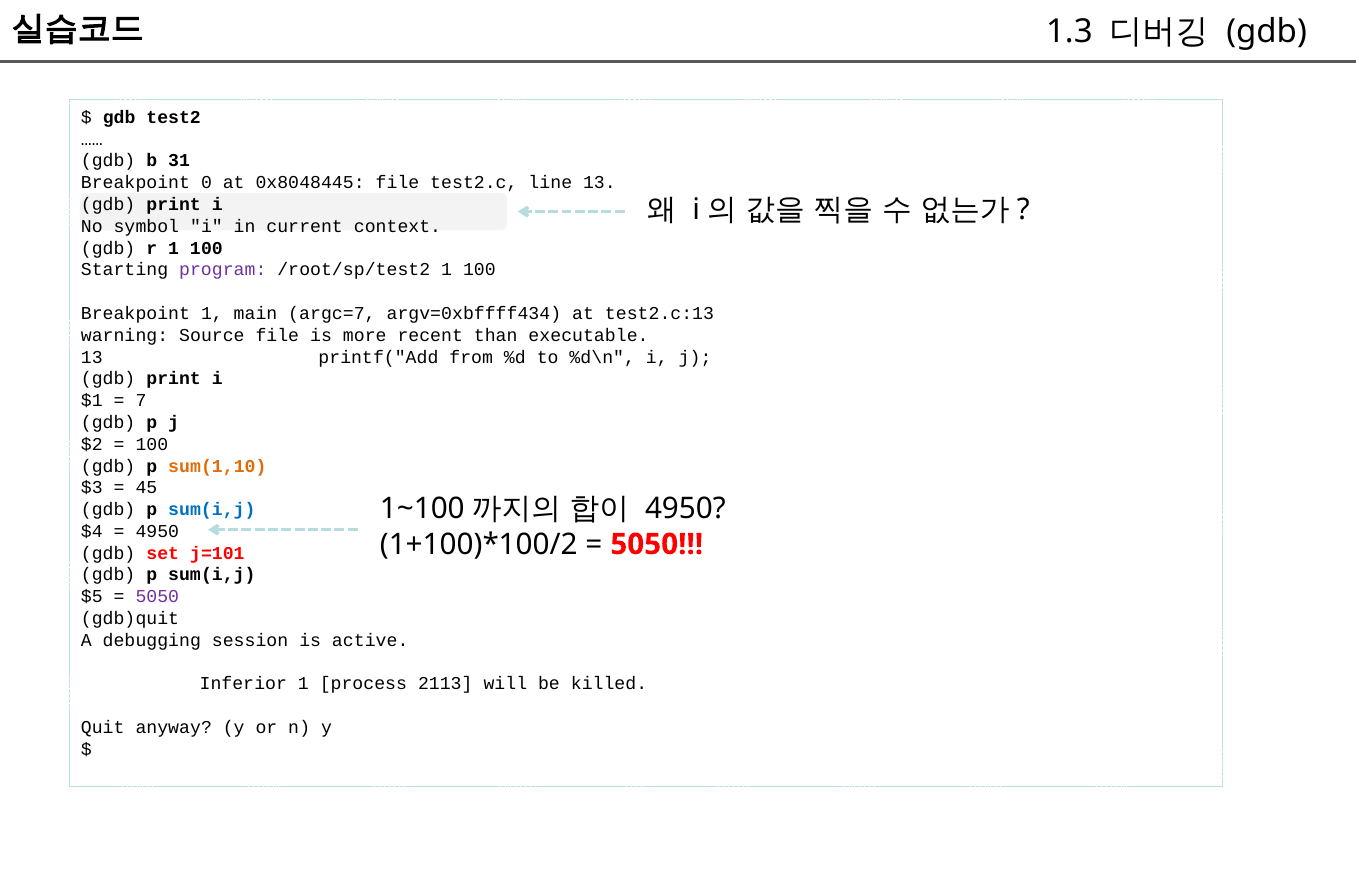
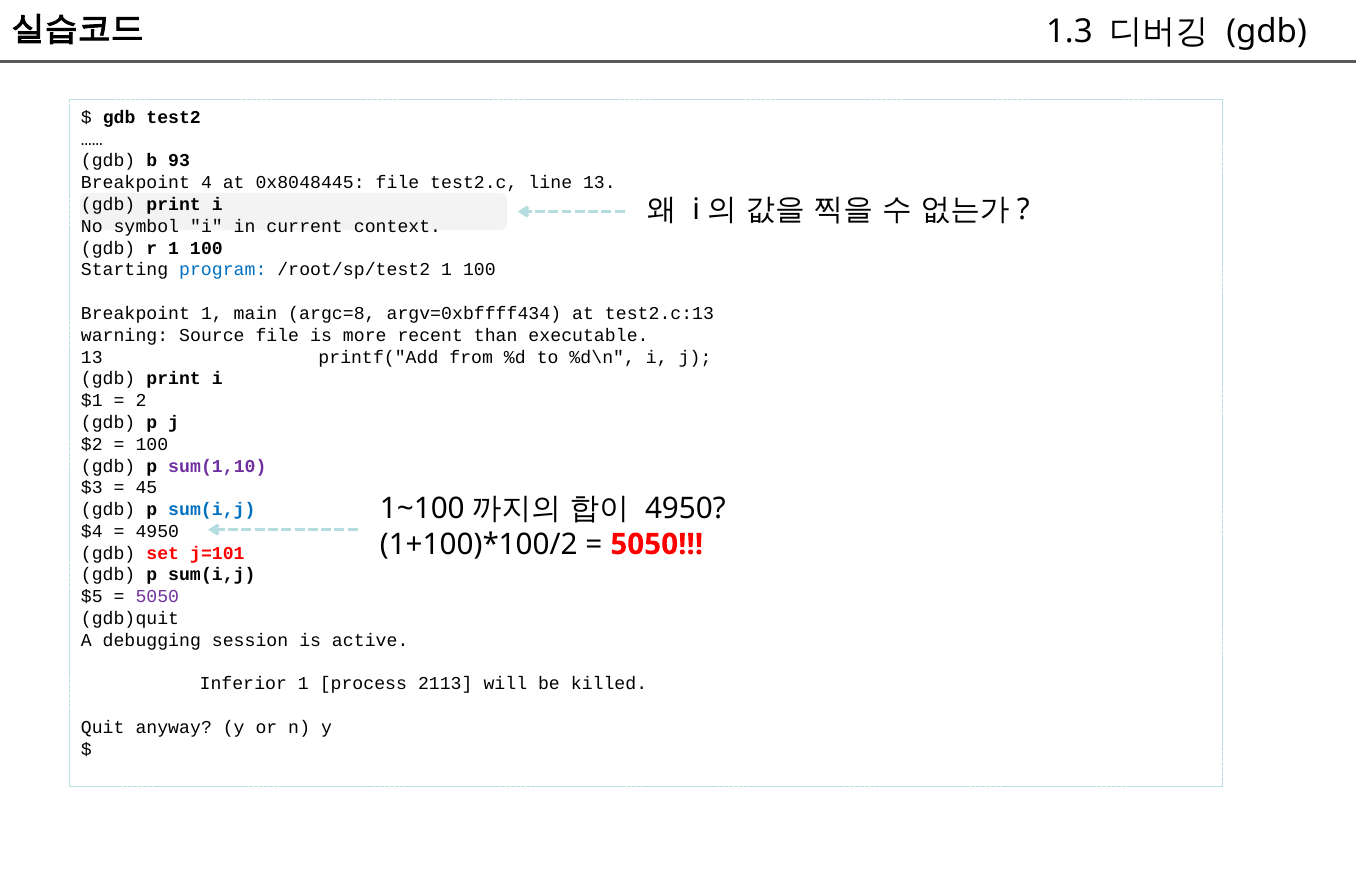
31: 31 -> 93
0: 0 -> 4
program colour: purple -> blue
argc=7: argc=7 -> argc=8
7: 7 -> 2
sum(1,10 colour: orange -> purple
